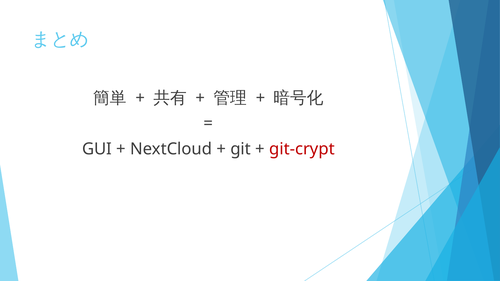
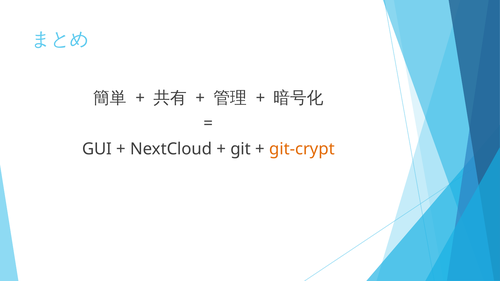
git-crypt colour: red -> orange
